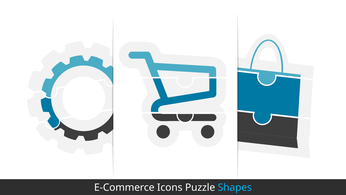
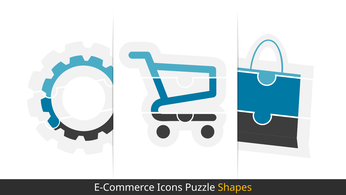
Shapes colour: light blue -> yellow
